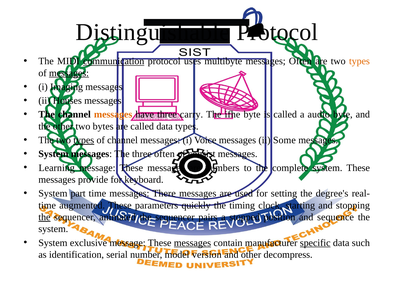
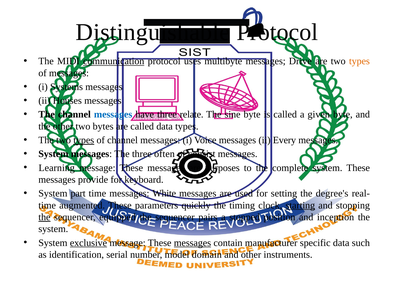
messages Often: Often -> Drive
messages at (69, 73) underline: present -> none
Imaging: Imaging -> Systems
messages at (113, 114) colour: orange -> blue
carry: carry -> relate
ifhe: ifhe -> sine
audio: audio -> given
Some: Some -> Every
numbers: numbers -> purposes
There: There -> White
starting underline: none -> present
animated: animated -> equipped
sequence: sequence -> inception
exclusive underline: none -> present
specific underline: present -> none
version: version -> domain
decompress: decompress -> instruments
